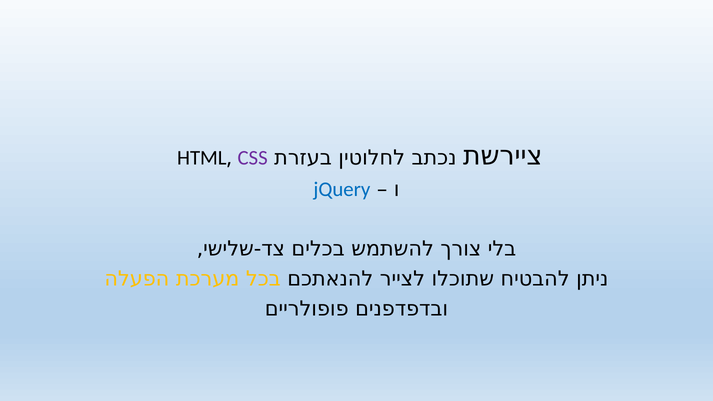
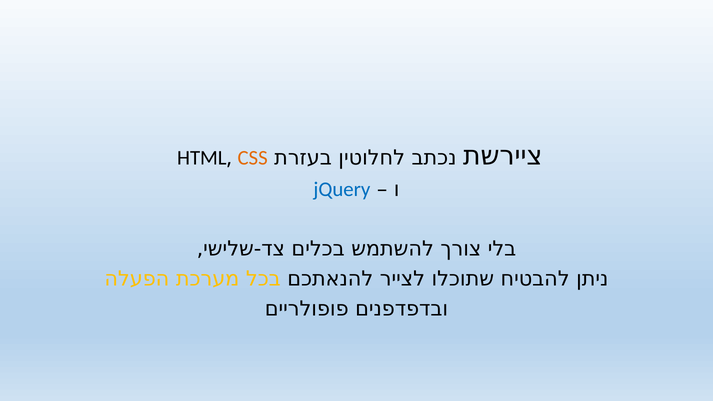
CSS colour: purple -> orange
